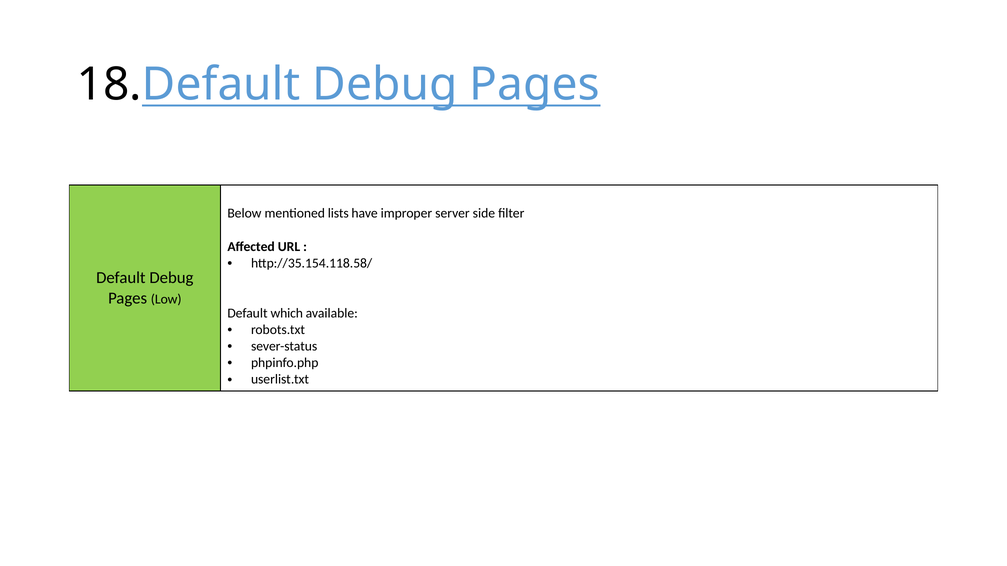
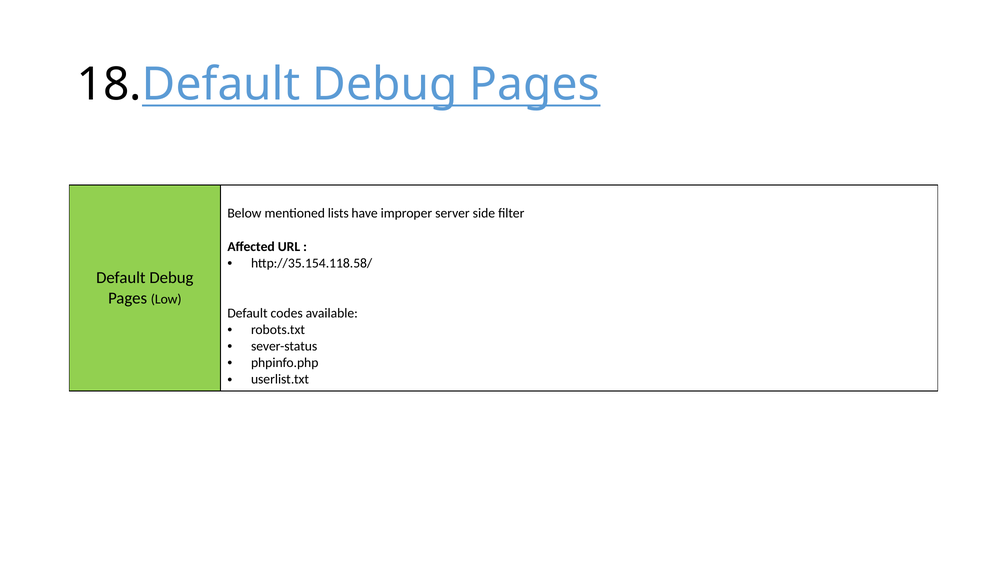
which: which -> codes
